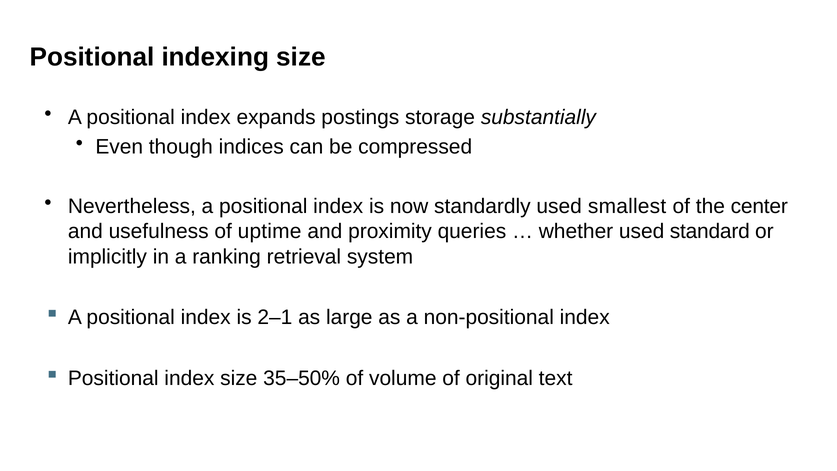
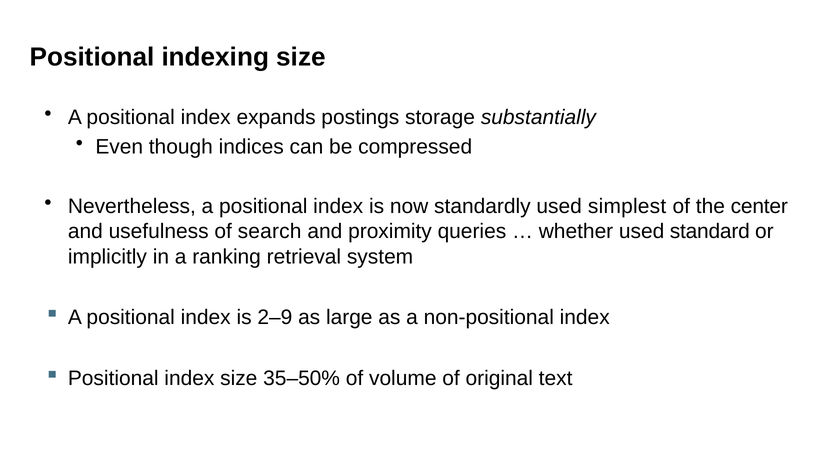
smallest: smallest -> simplest
uptime: uptime -> search
2–1: 2–1 -> 2–9
